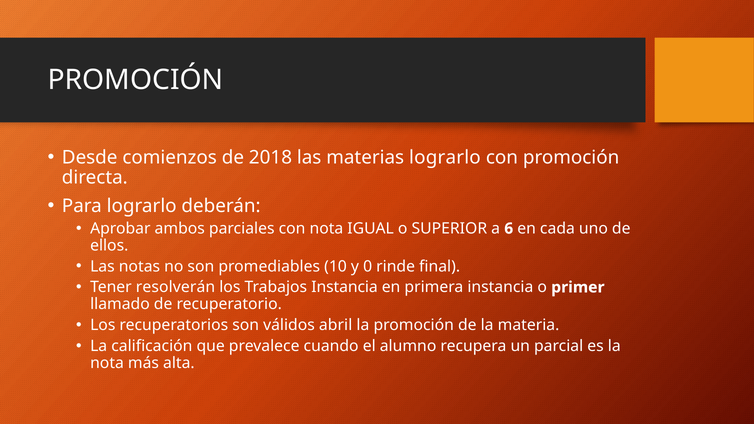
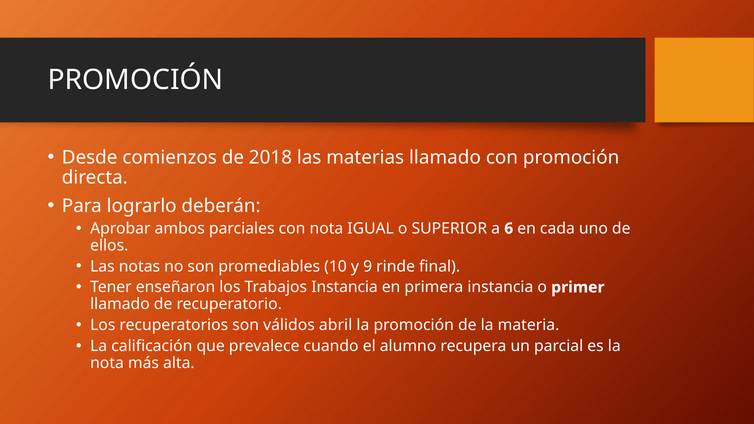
materias lograrlo: lograrlo -> llamado
0: 0 -> 9
resolverán: resolverán -> enseñaron
